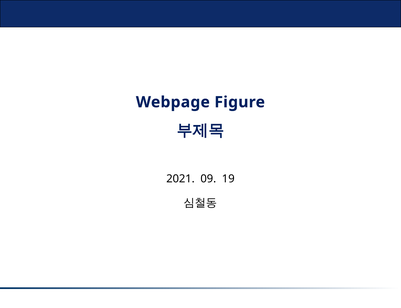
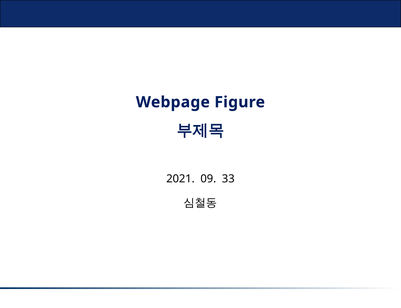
19: 19 -> 33
